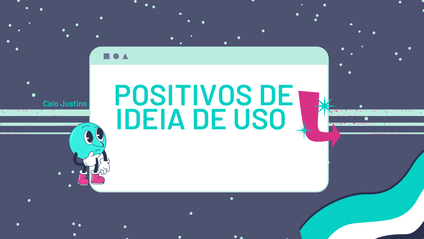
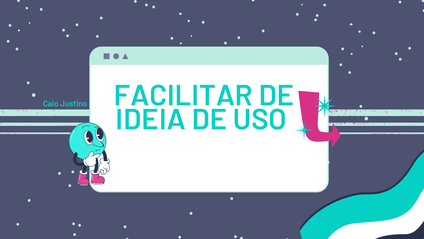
POSITIVOS: POSITIVOS -> FACILITAR
